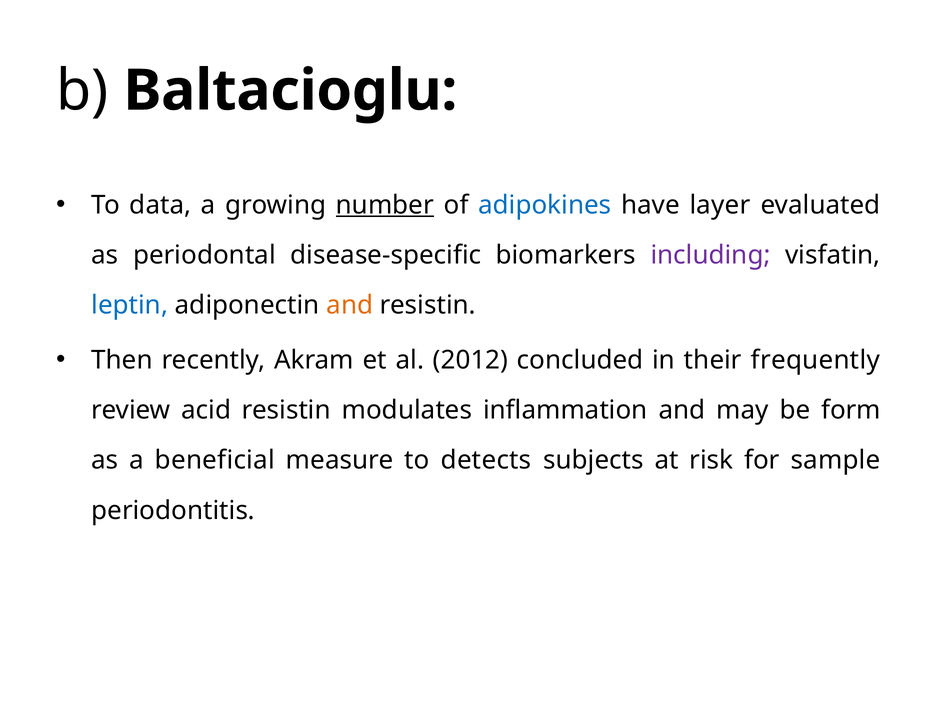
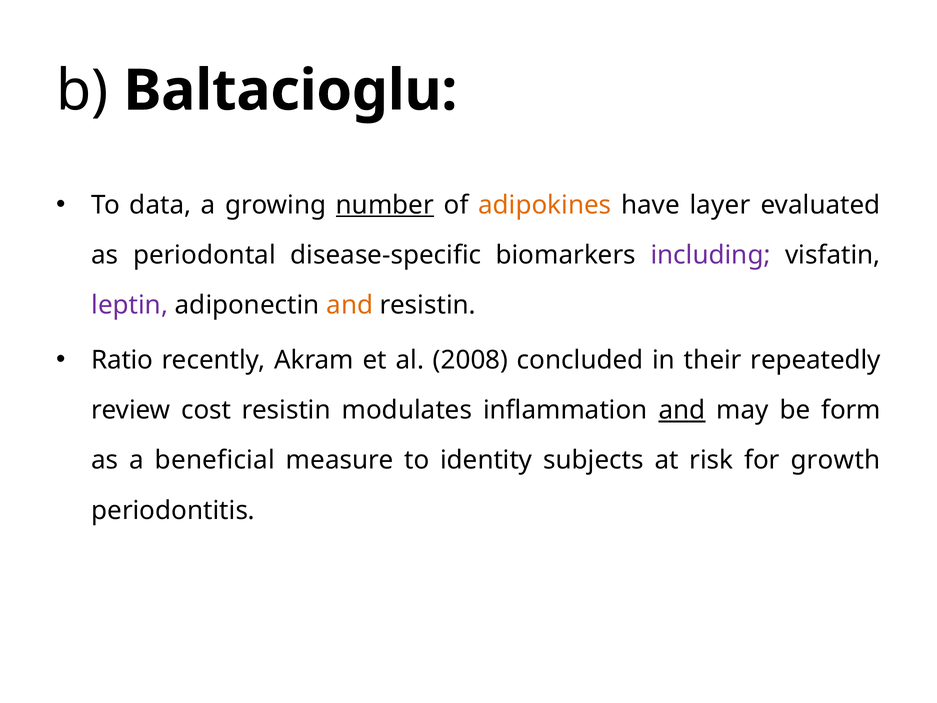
adipokines colour: blue -> orange
leptin colour: blue -> purple
Then: Then -> Ratio
2012: 2012 -> 2008
frequently: frequently -> repeatedly
acid: acid -> cost
and at (682, 410) underline: none -> present
detects: detects -> identity
sample: sample -> growth
